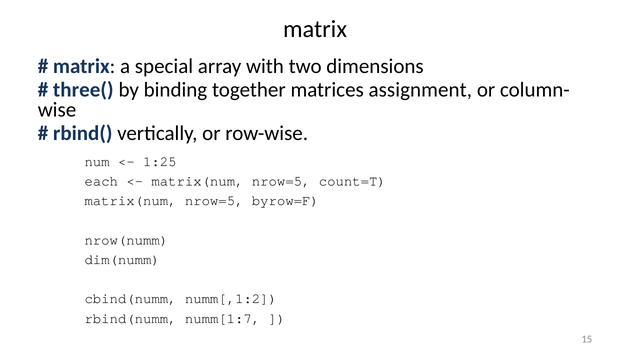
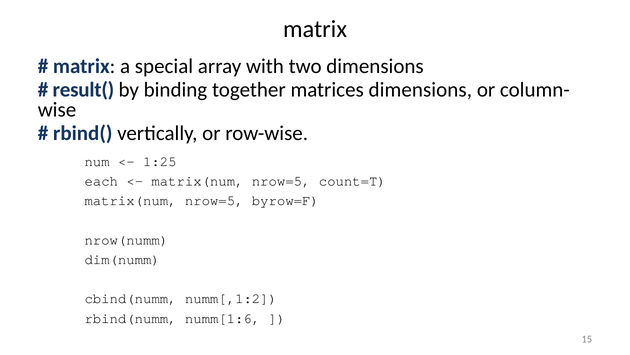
three(: three( -> result(
matrices assignment: assignment -> dimensions
numm[1:7: numm[1:7 -> numm[1:6
